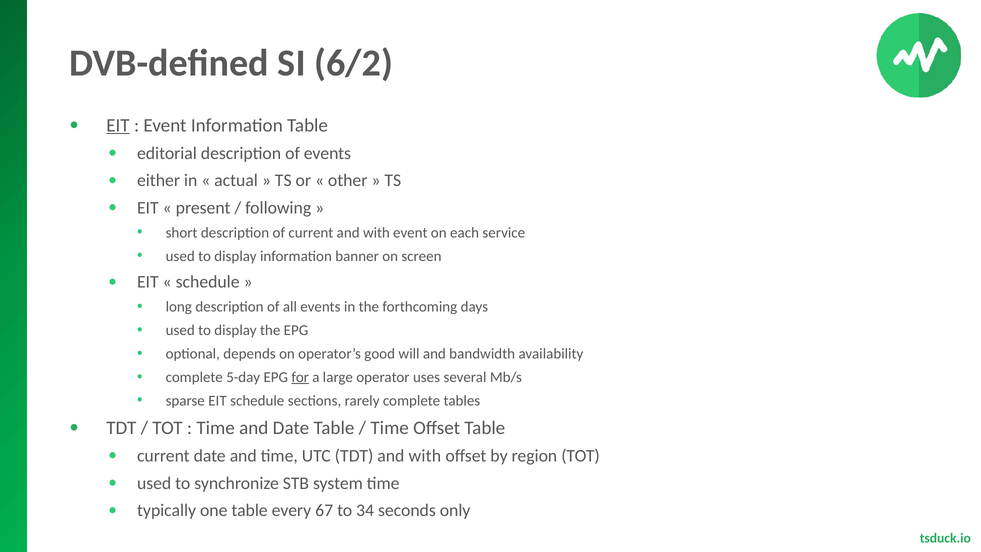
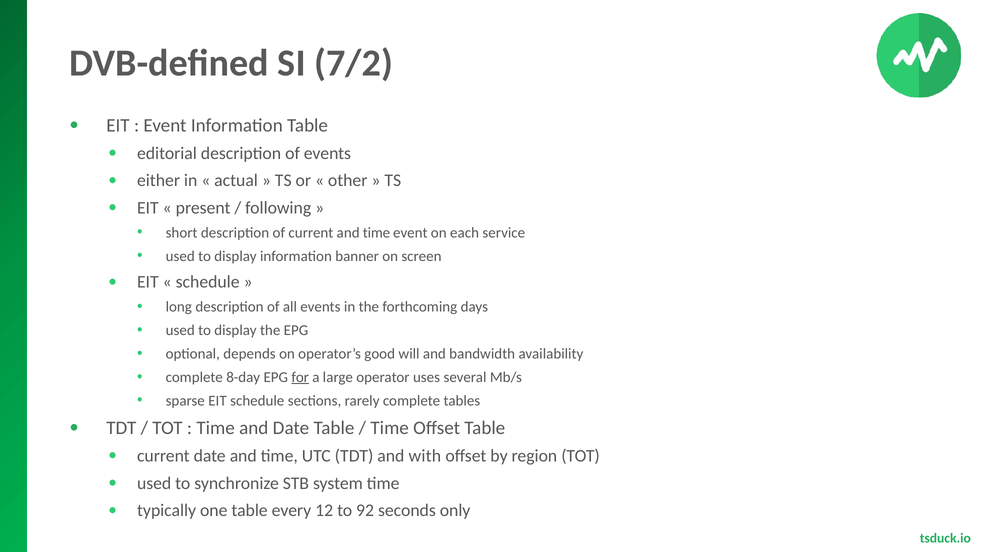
6/2: 6/2 -> 7/2
EIT at (118, 125) underline: present -> none
current and with: with -> time
5-day: 5-day -> 8-day
67: 67 -> 12
34: 34 -> 92
